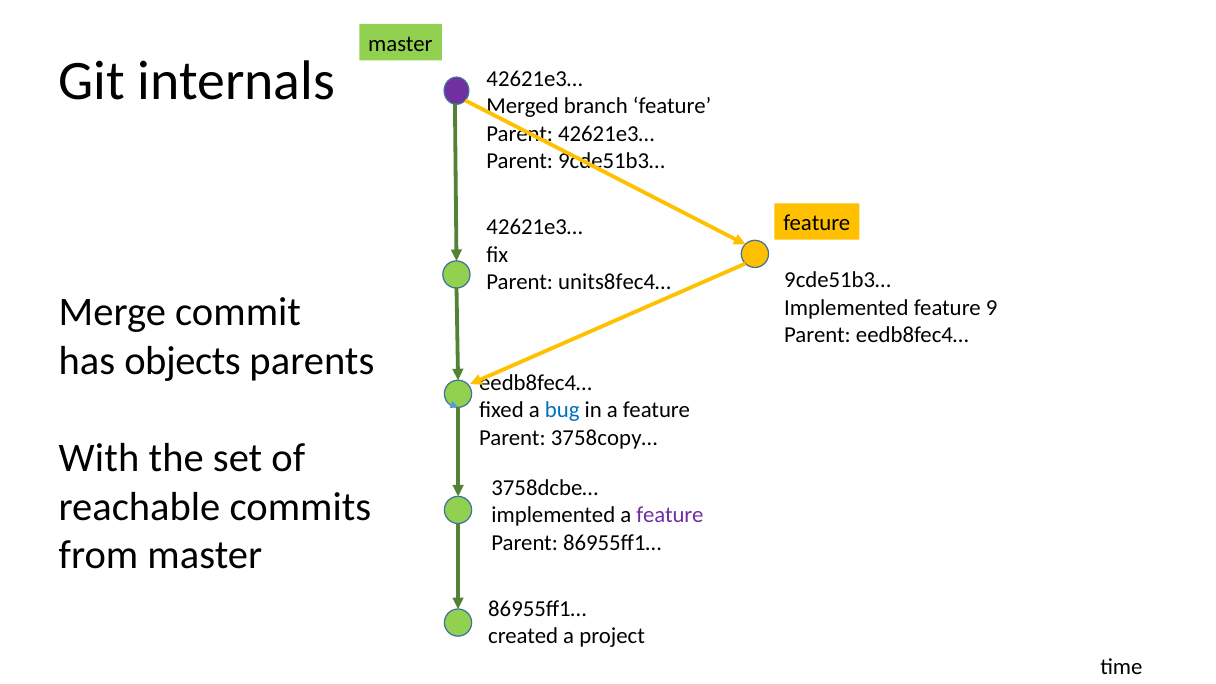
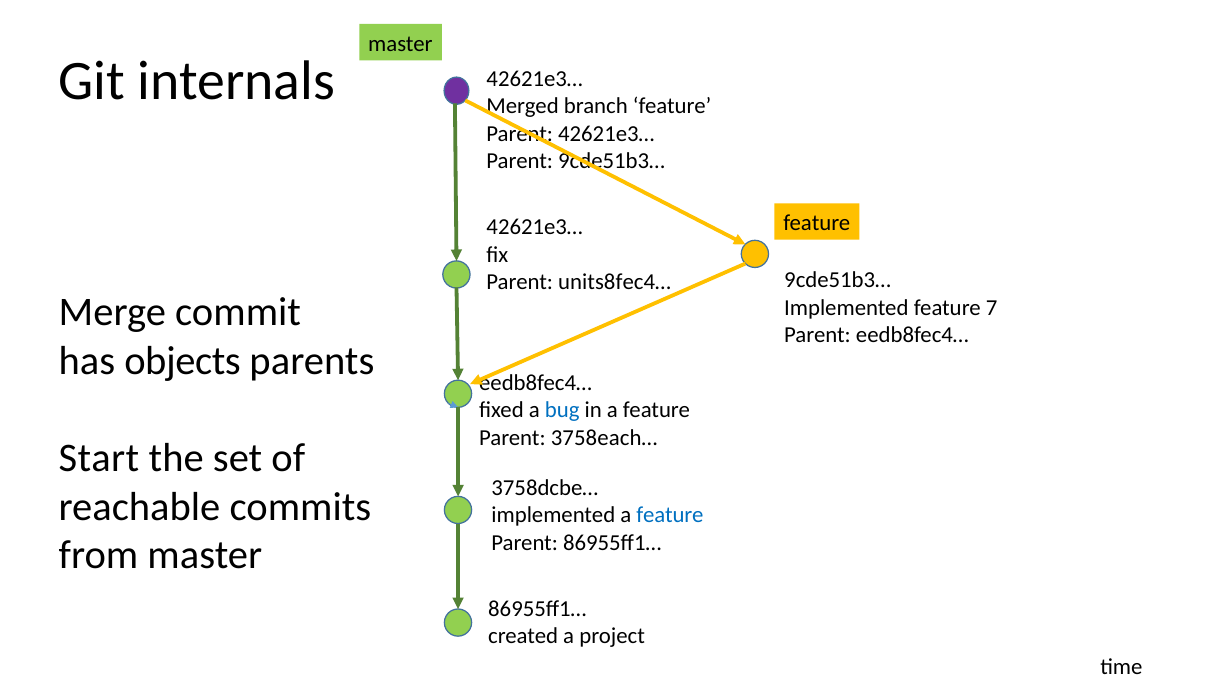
9: 9 -> 7
3758copy…: 3758copy… -> 3758each…
With: With -> Start
feature at (670, 515) colour: purple -> blue
